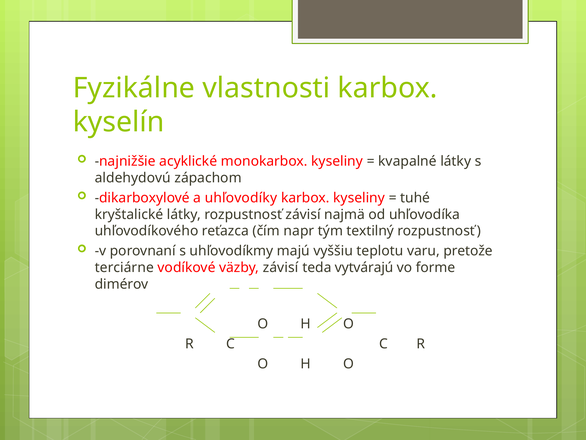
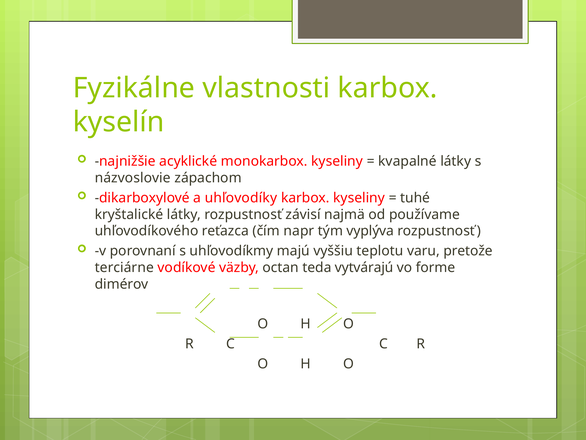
aldehydovú: aldehydovú -> názvoslovie
uhľovodíka: uhľovodíka -> používame
textilný: textilný -> vyplýva
väzby závisí: závisí -> octan
